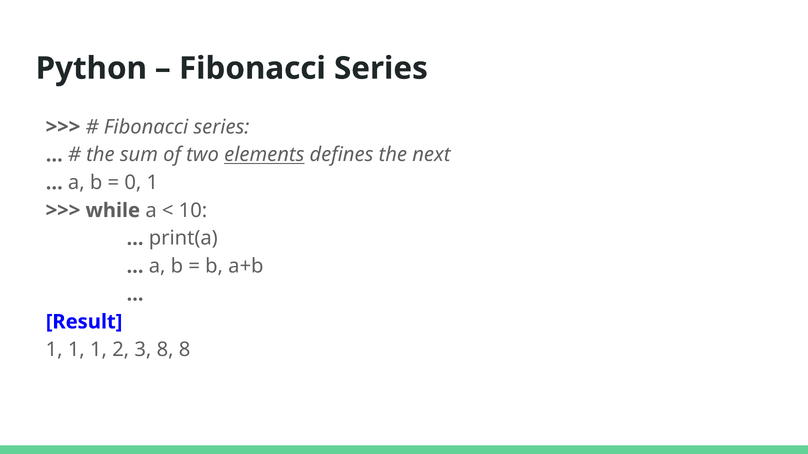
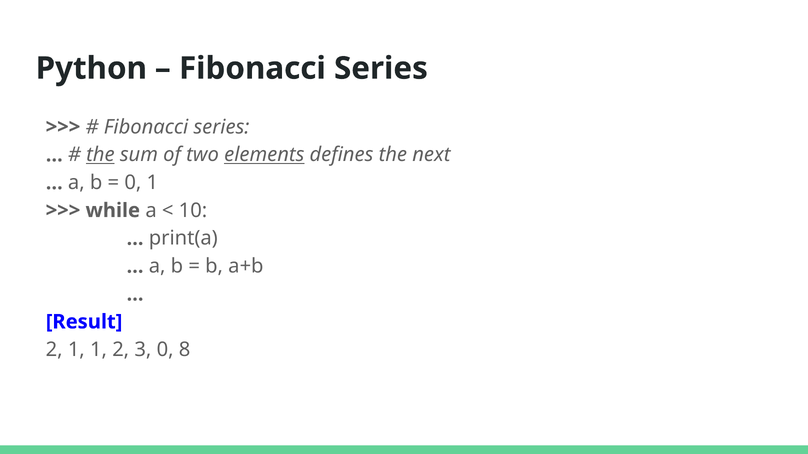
the at (100, 155) underline: none -> present
1 at (54, 350): 1 -> 2
3 8: 8 -> 0
